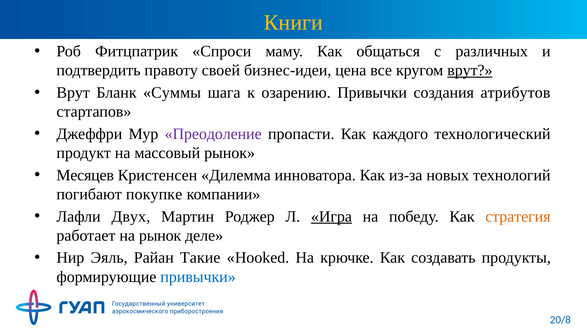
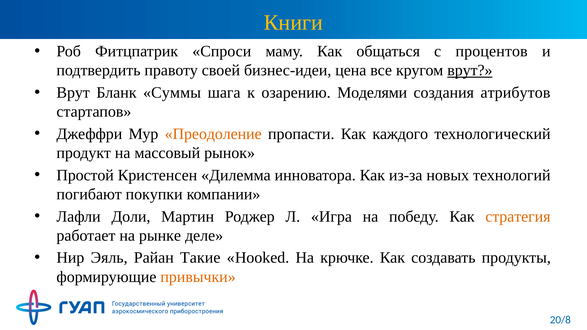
различных: различных -> процентов
озарению Привычки: Привычки -> Моделями
Преодоление colour: purple -> orange
Месяцев: Месяцев -> Простой
покупке: покупке -> покупки
Двух: Двух -> Доли
Игра underline: present -> none
на рынок: рынок -> рынке
привычки at (198, 277) colour: blue -> orange
